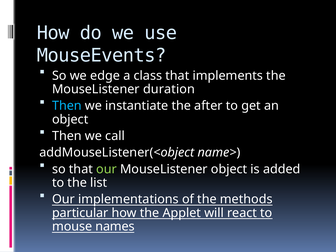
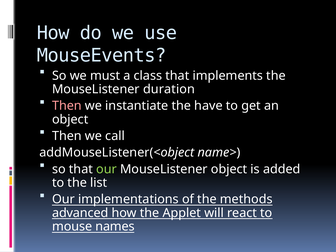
edge: edge -> must
Then at (67, 106) colour: light blue -> pink
after: after -> have
particular: particular -> advanced
